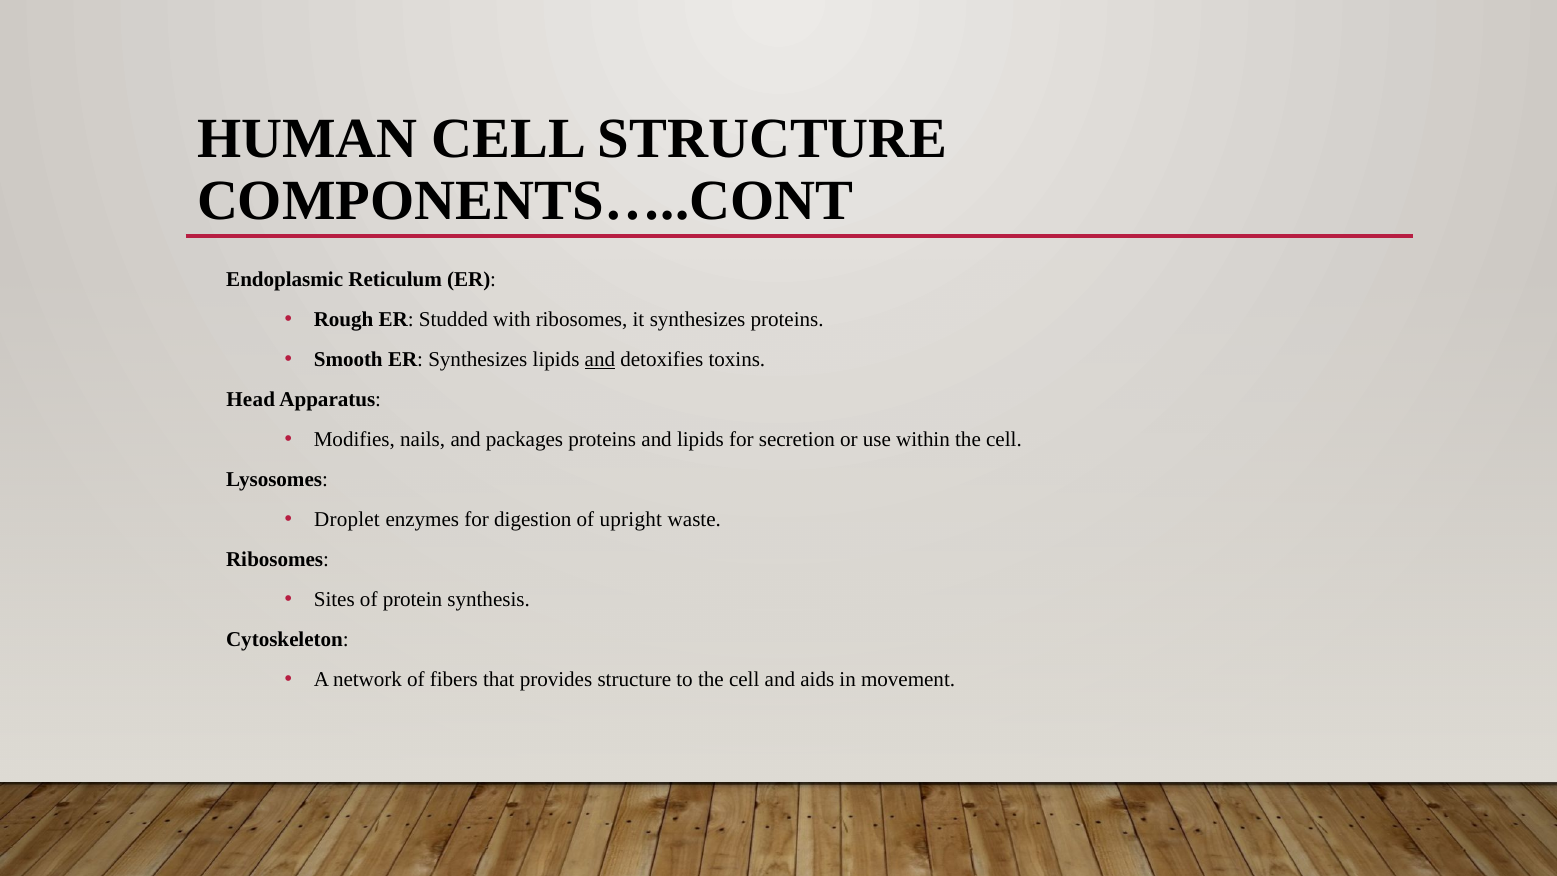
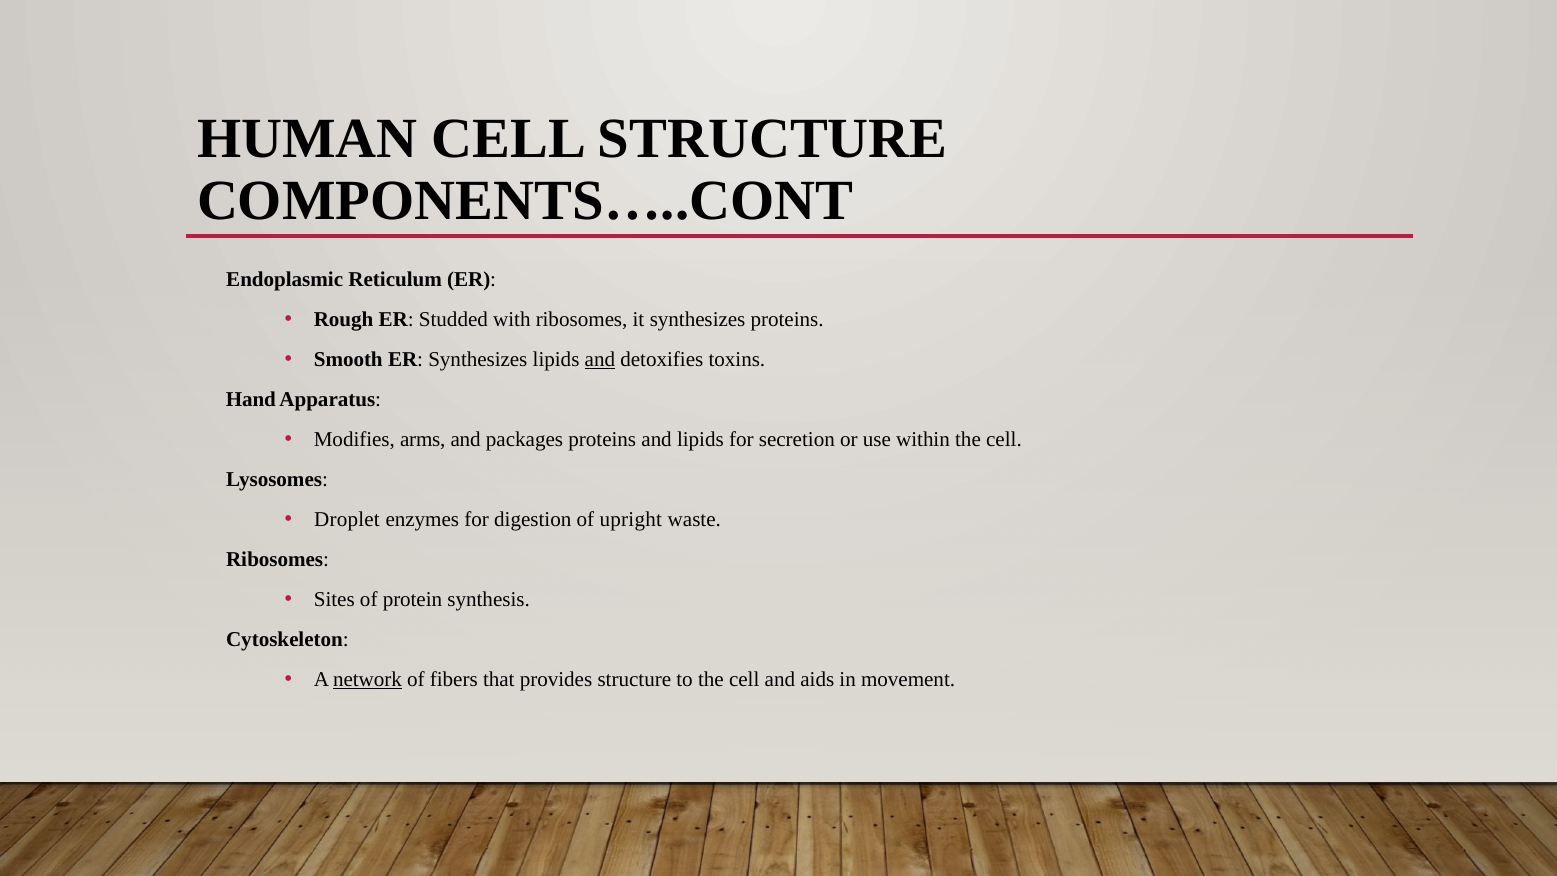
Head: Head -> Hand
nails: nails -> arms
network underline: none -> present
